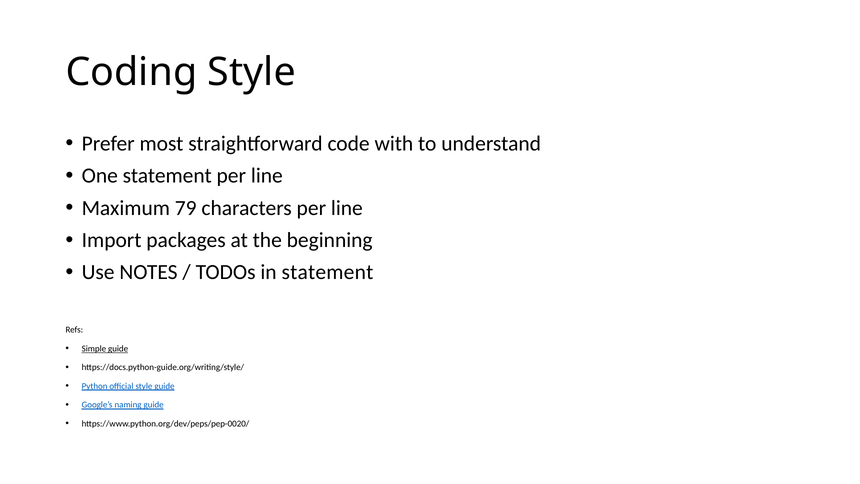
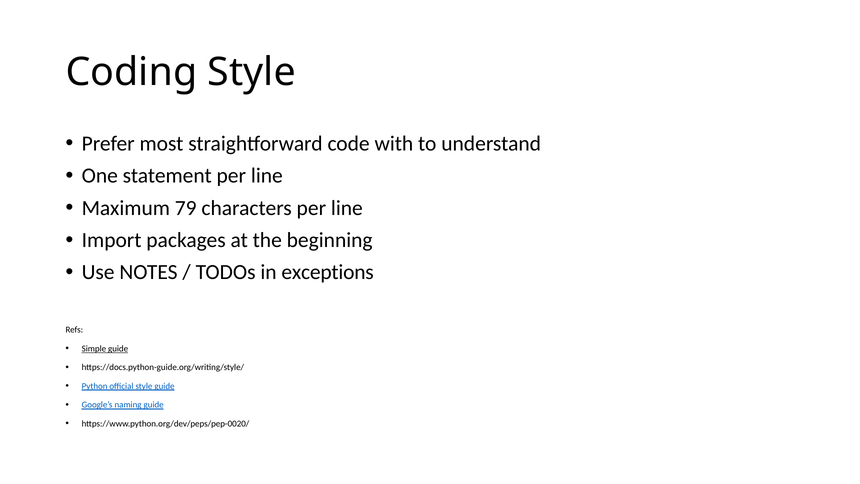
in statement: statement -> exceptions
